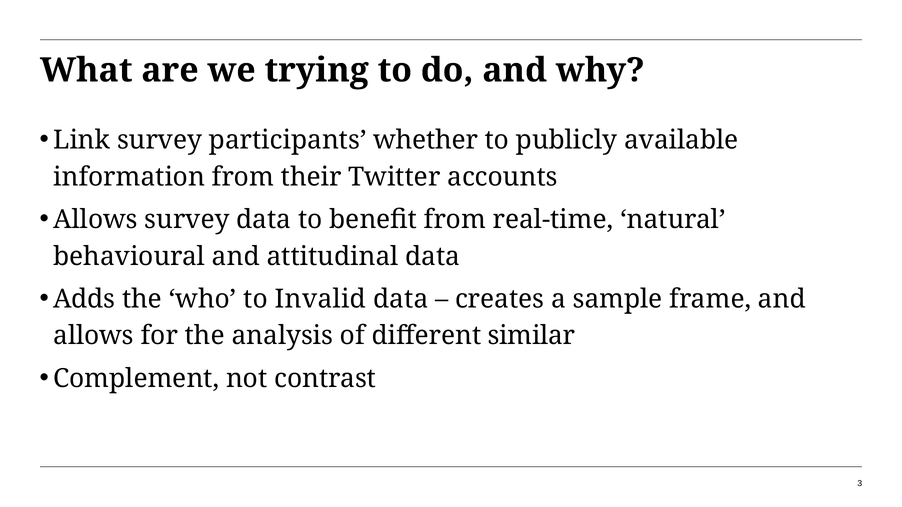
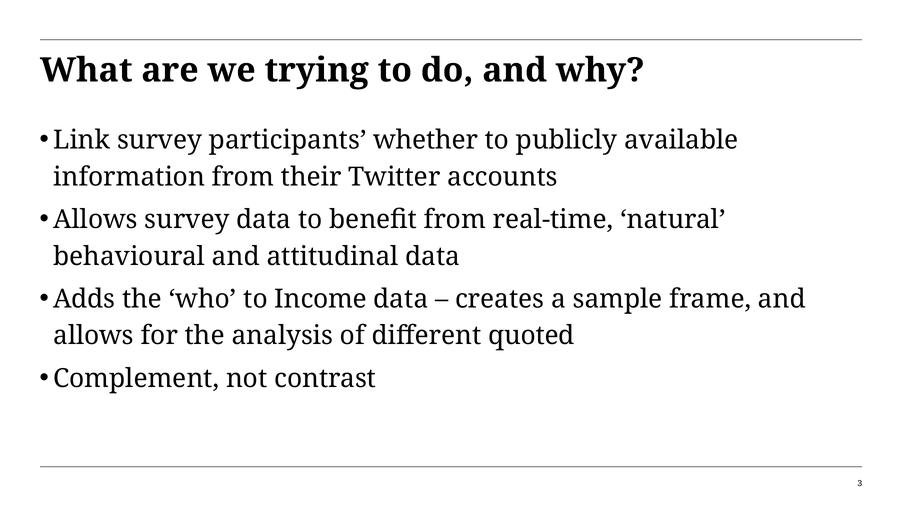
Invalid: Invalid -> Income
similar: similar -> quoted
